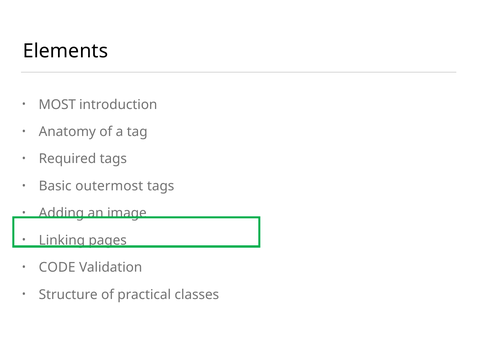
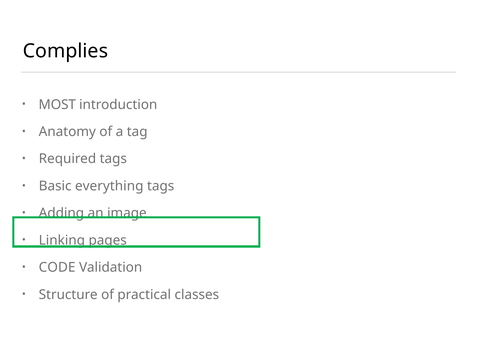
Elements: Elements -> Complies
outermost: outermost -> everything
